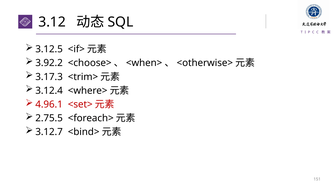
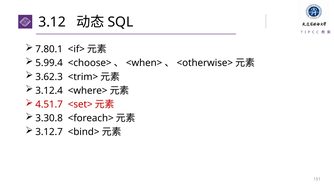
3.12.5: 3.12.5 -> 7.80.1
3.92.2: 3.92.2 -> 5.99.4
3.17.3: 3.17.3 -> 3.62.3
4.96.1: 4.96.1 -> 4.51.7
2.75.5: 2.75.5 -> 3.30.8
